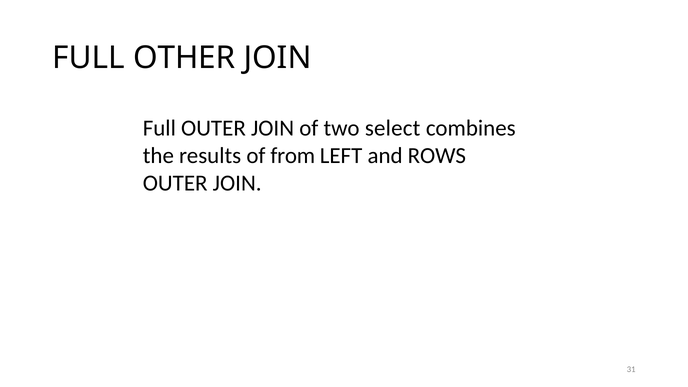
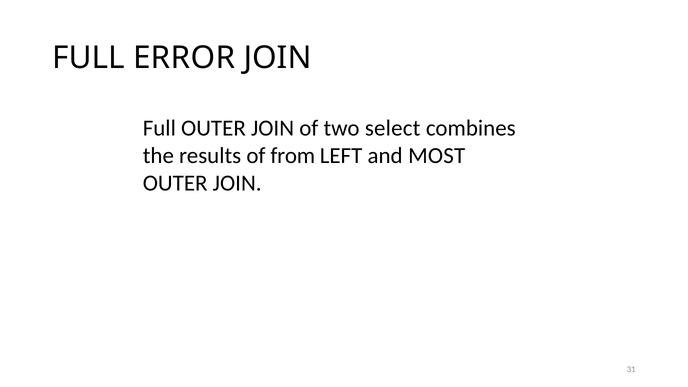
OTHER: OTHER -> ERROR
ROWS: ROWS -> MOST
